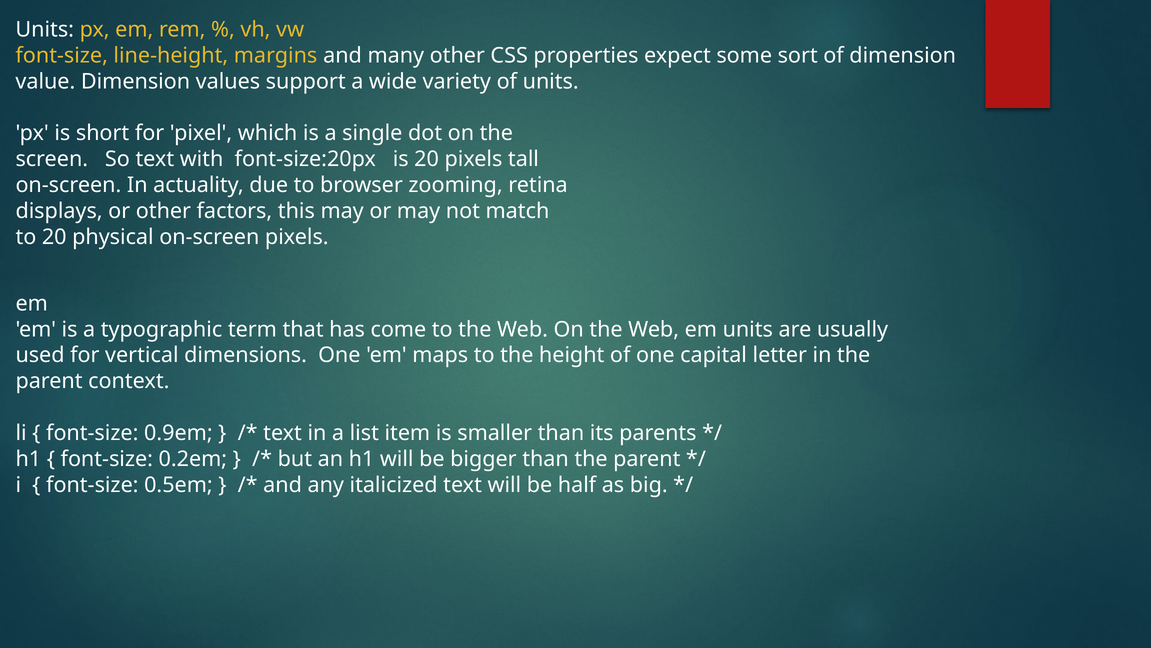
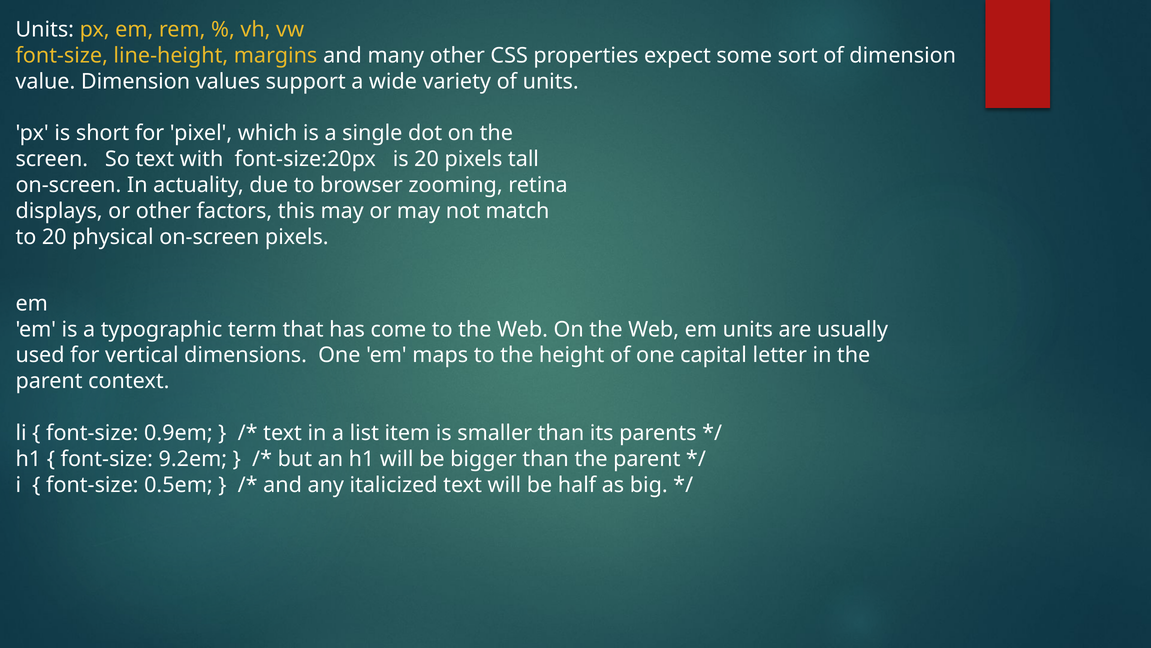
0.2em: 0.2em -> 9.2em
